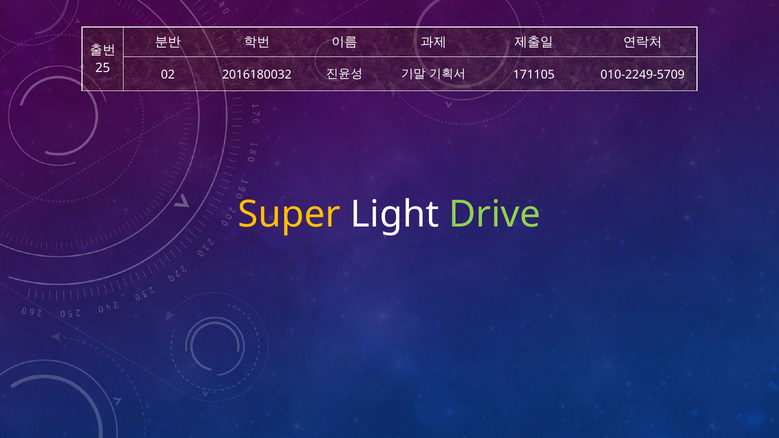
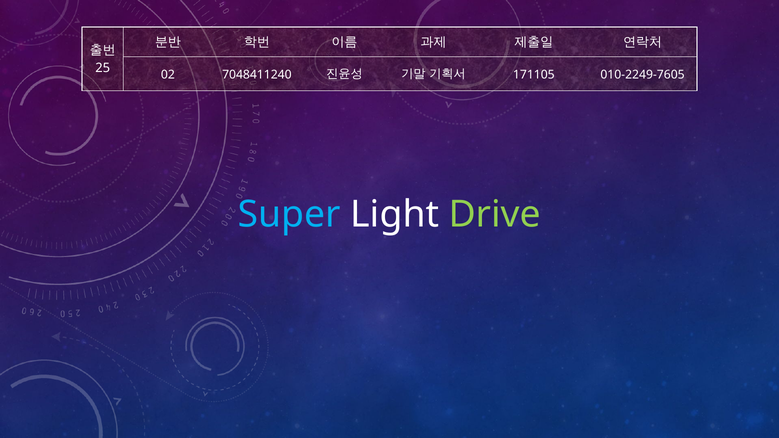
2016180032: 2016180032 -> 7048411240
010-2249-5709: 010-2249-5709 -> 010-2249-7605
Super colour: yellow -> light blue
